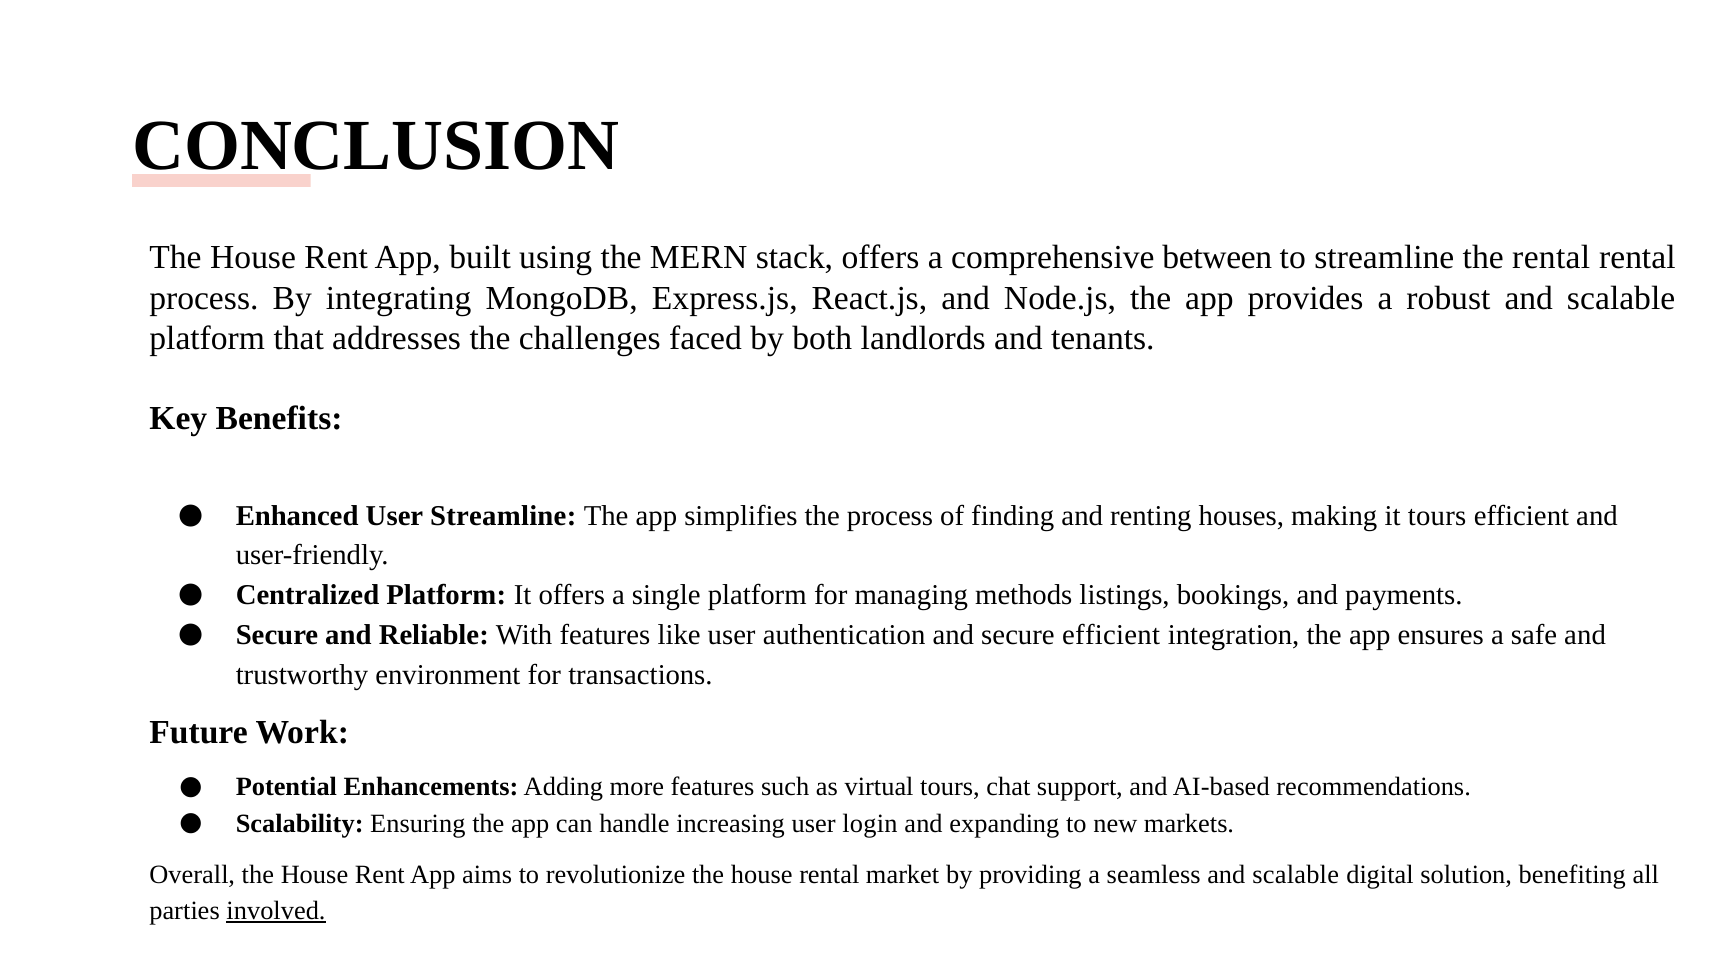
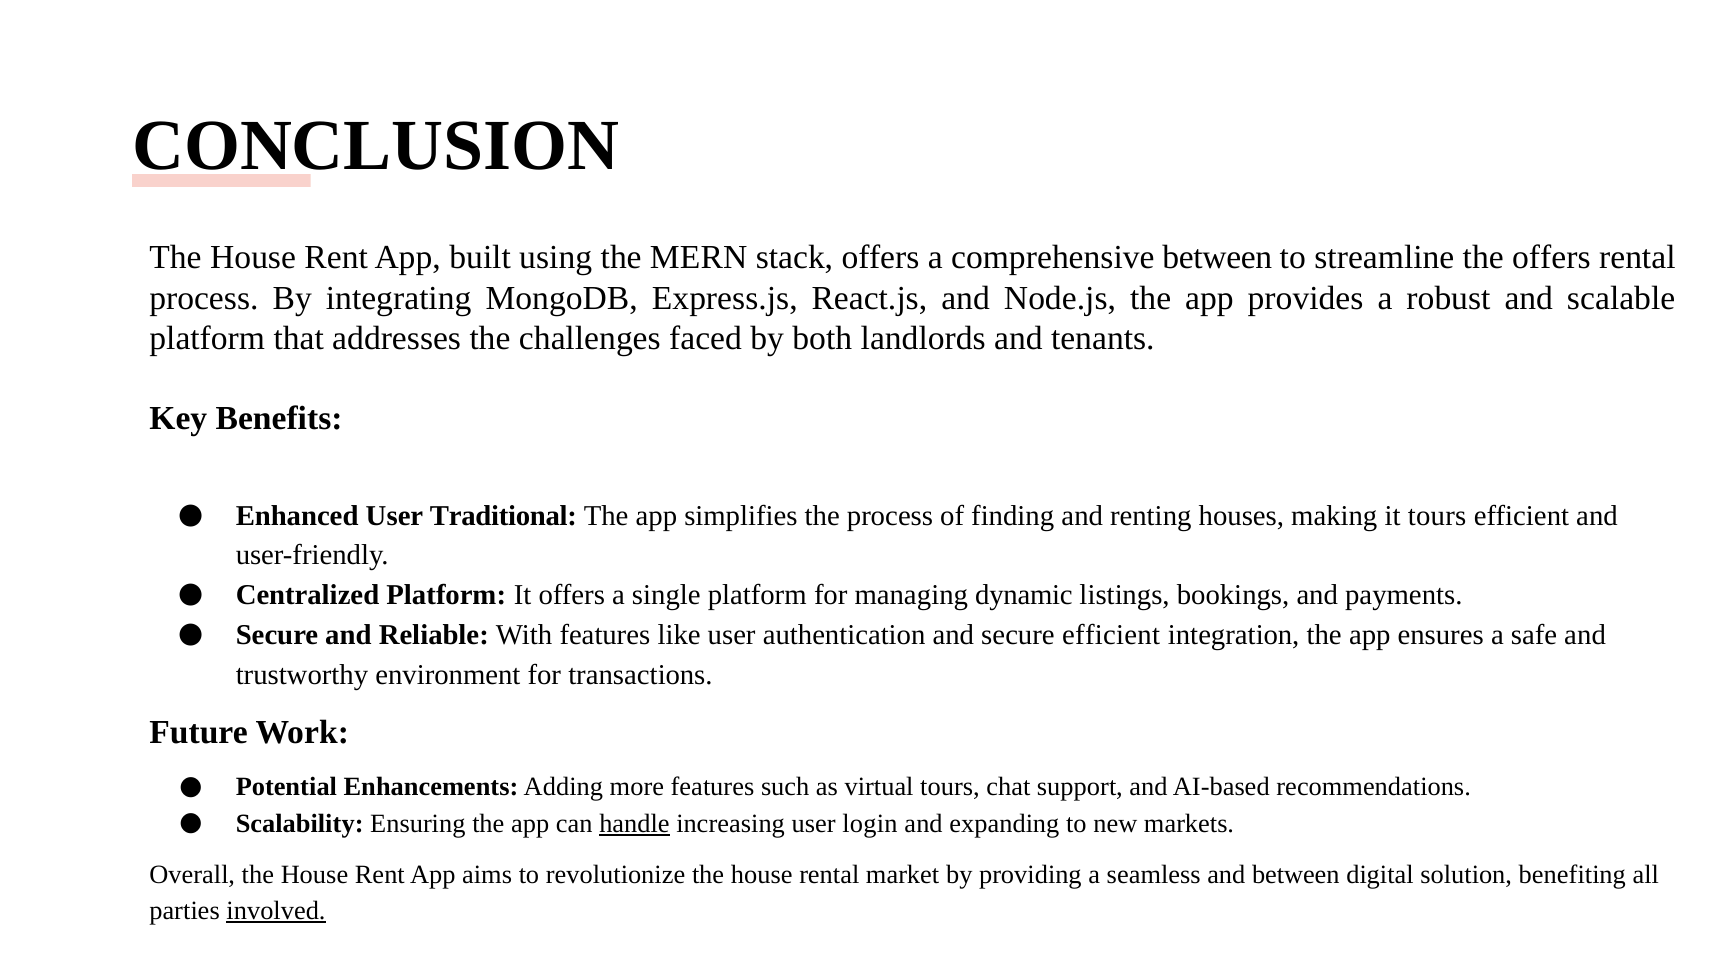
the rental: rental -> offers
User Streamline: Streamline -> Traditional
methods: methods -> dynamic
handle underline: none -> present
seamless and scalable: scalable -> between
